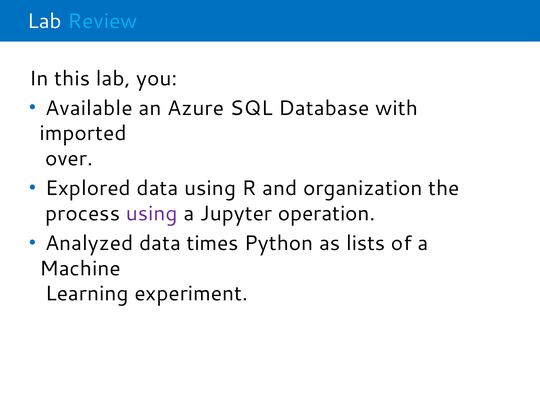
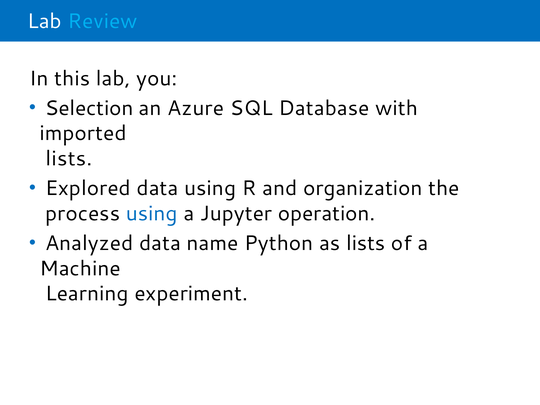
Available: Available -> Selection
over at (69, 159): over -> lists
using at (152, 214) colour: purple -> blue
times: times -> name
